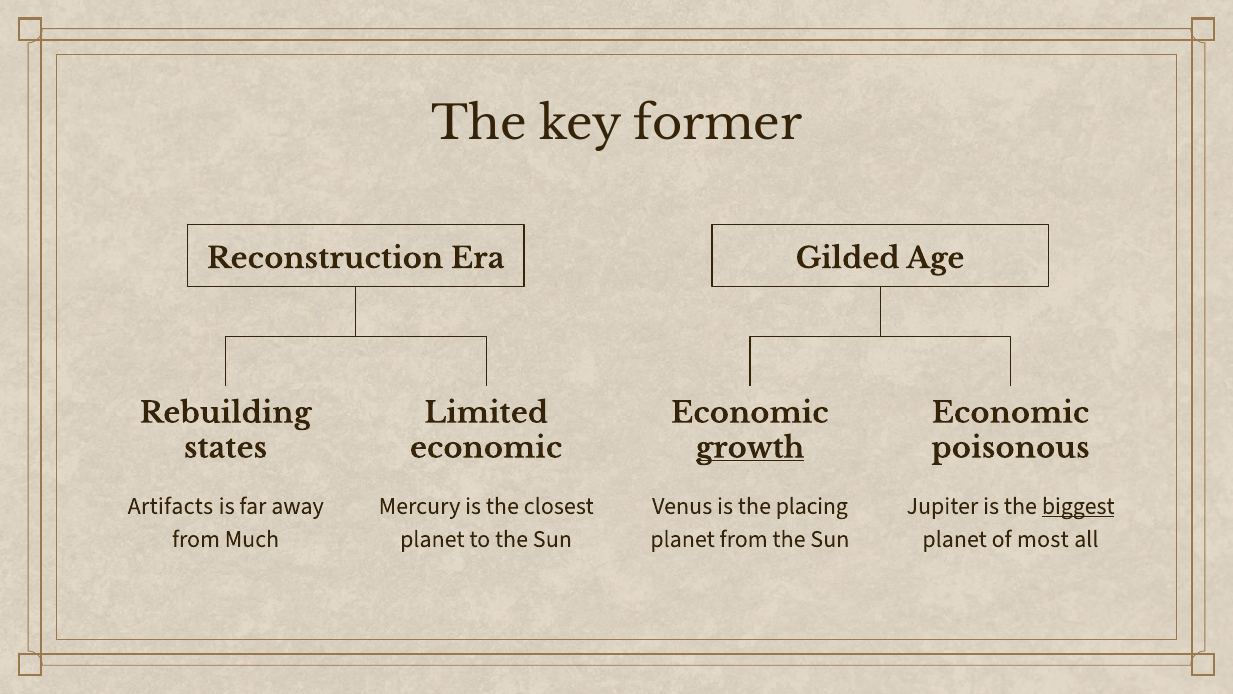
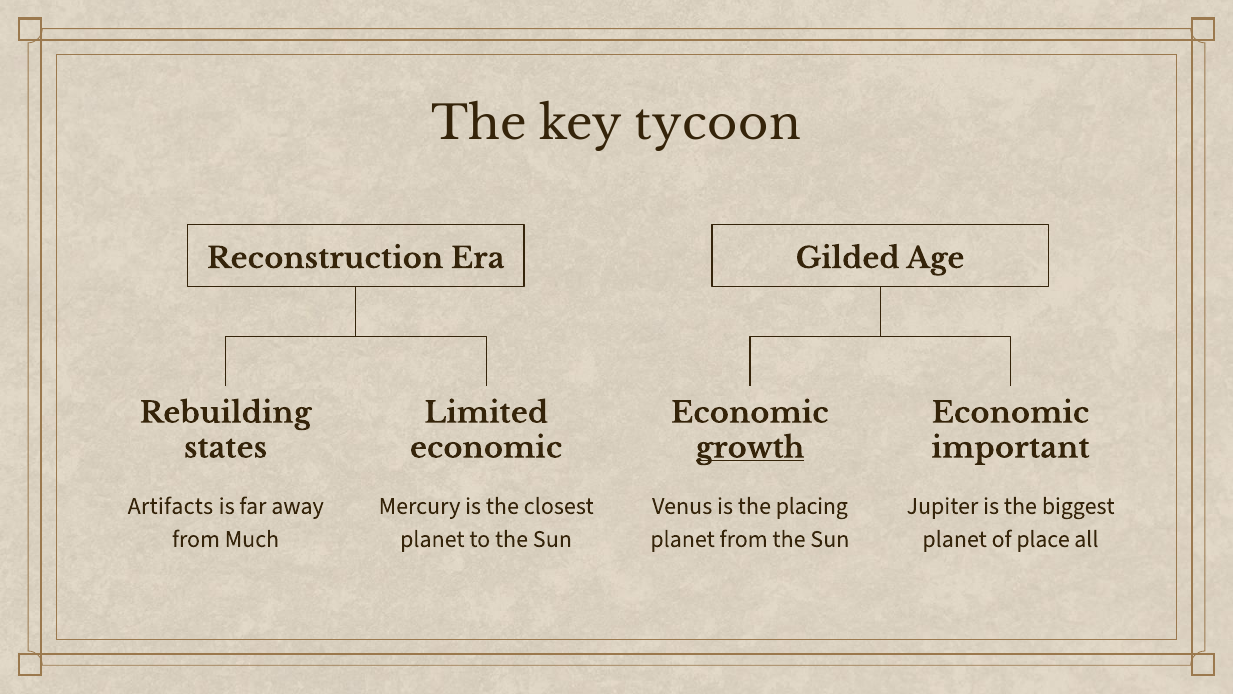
former: former -> tycoon
poisonous: poisonous -> important
biggest underline: present -> none
most: most -> place
